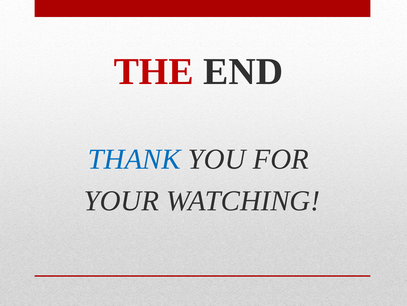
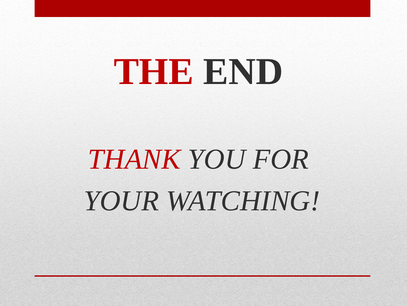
THANK colour: blue -> red
